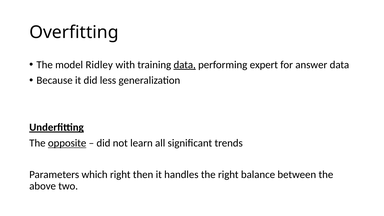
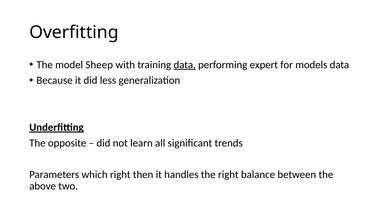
Ridley: Ridley -> Sheep
answer: answer -> models
opposite underline: present -> none
